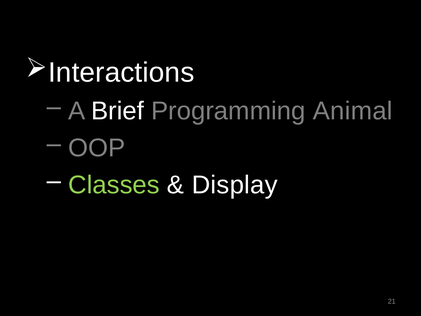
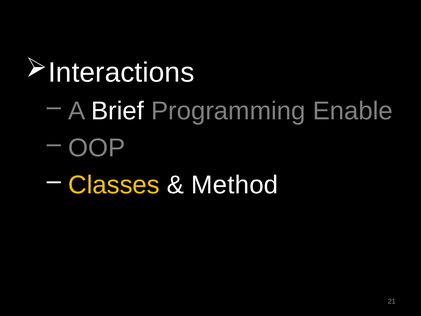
Animal: Animal -> Enable
Classes colour: light green -> yellow
Display: Display -> Method
